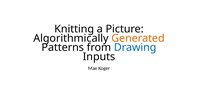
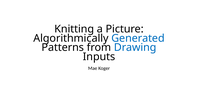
Generated colour: orange -> blue
